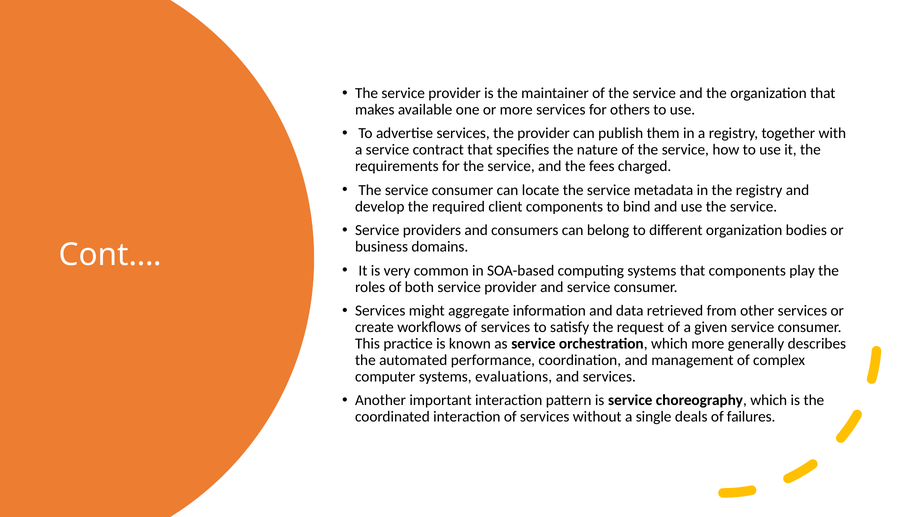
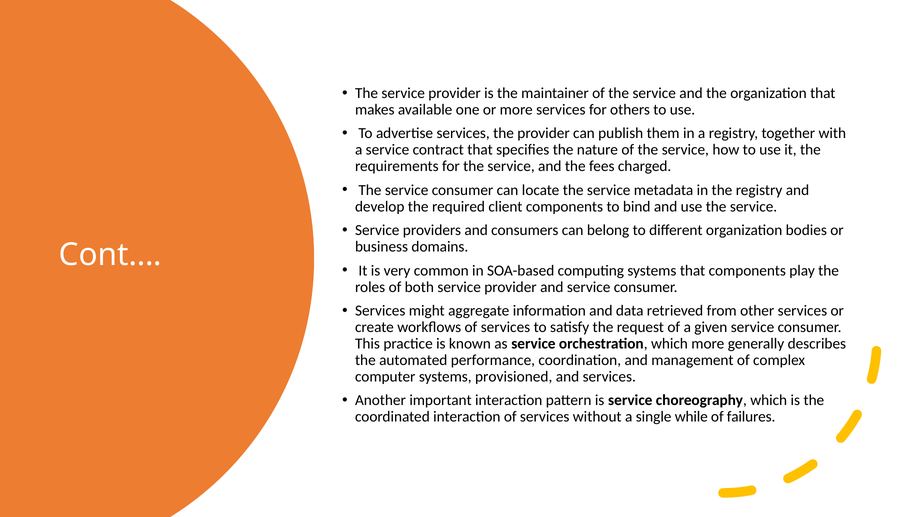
evaluations: evaluations -> provisioned
deals: deals -> while
